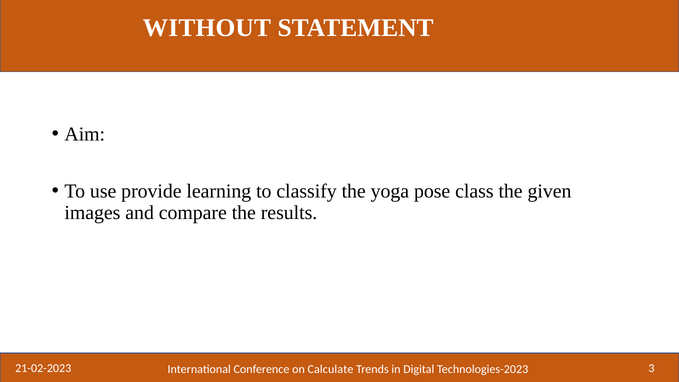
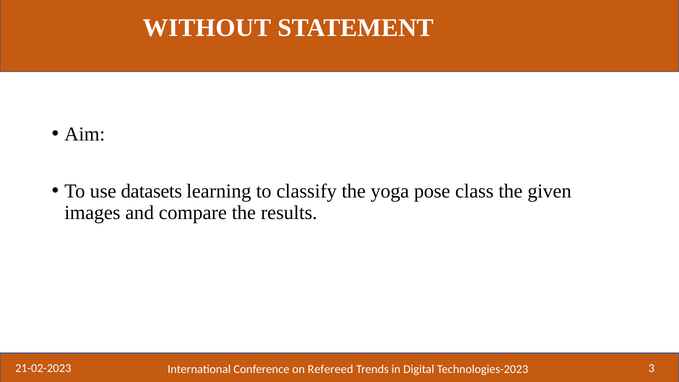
provide: provide -> datasets
Calculate: Calculate -> Refereed
